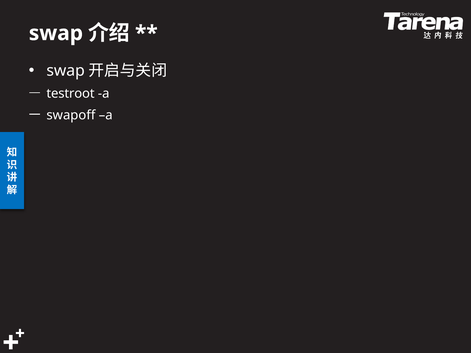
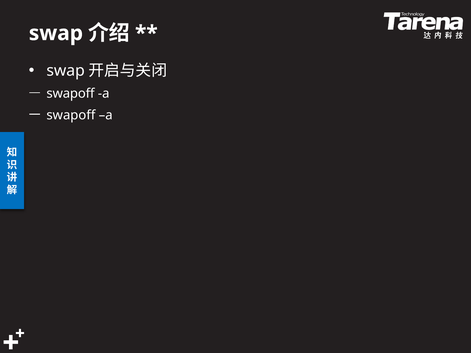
testroot at (71, 94): testroot -> swapoff
